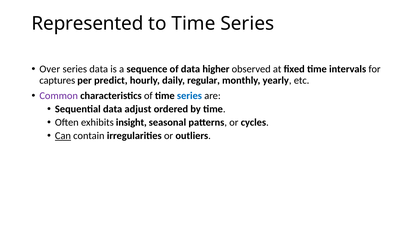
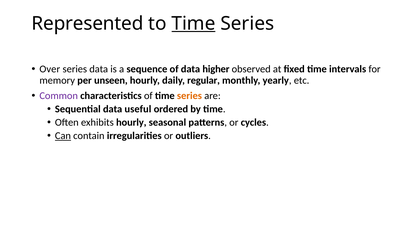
Time at (193, 23) underline: none -> present
captures: captures -> memory
predict: predict -> unseen
series at (189, 96) colour: blue -> orange
adjust: adjust -> useful
exhibits insight: insight -> hourly
